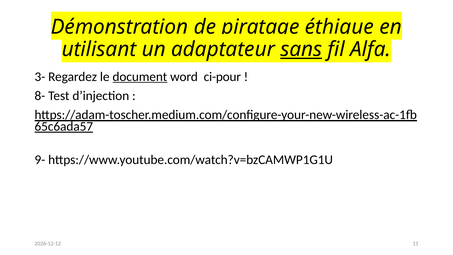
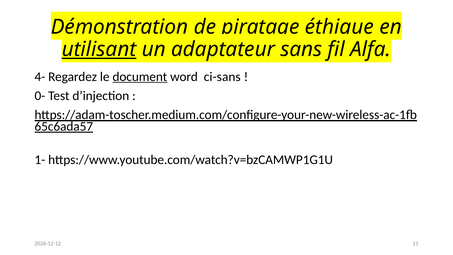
utilisant underline: none -> present
sans underline: present -> none
3-: 3- -> 4-
ci-pour: ci-pour -> ci-sans
8-: 8- -> 0-
9-: 9- -> 1-
